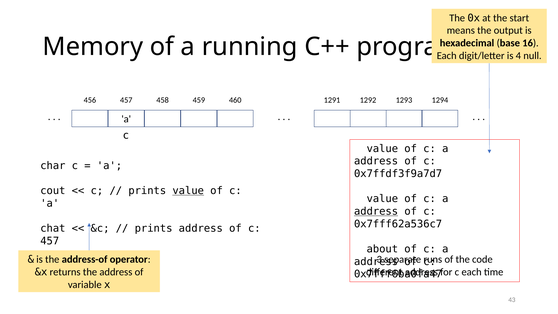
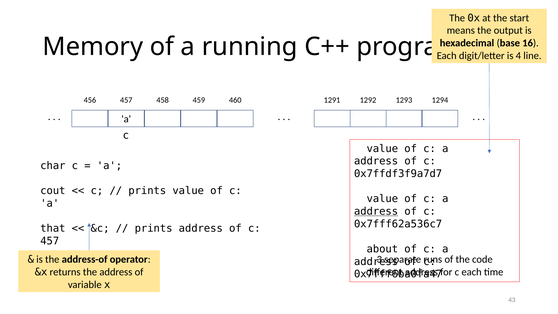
null: null -> line
value at (188, 191) underline: present -> none
chat: chat -> that
